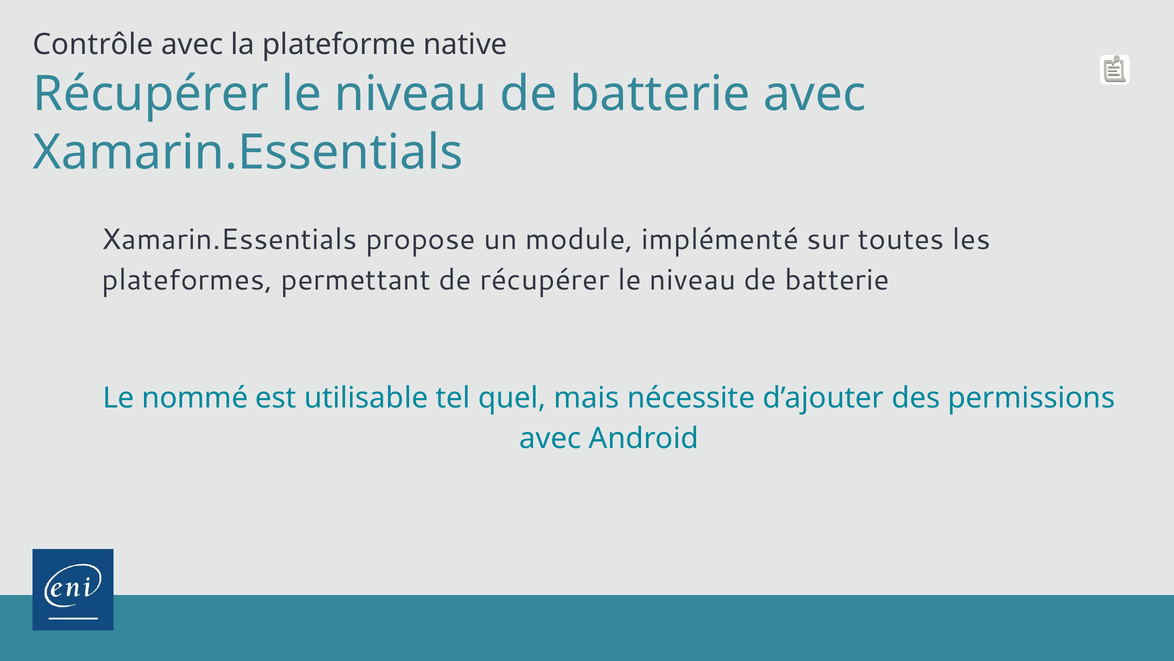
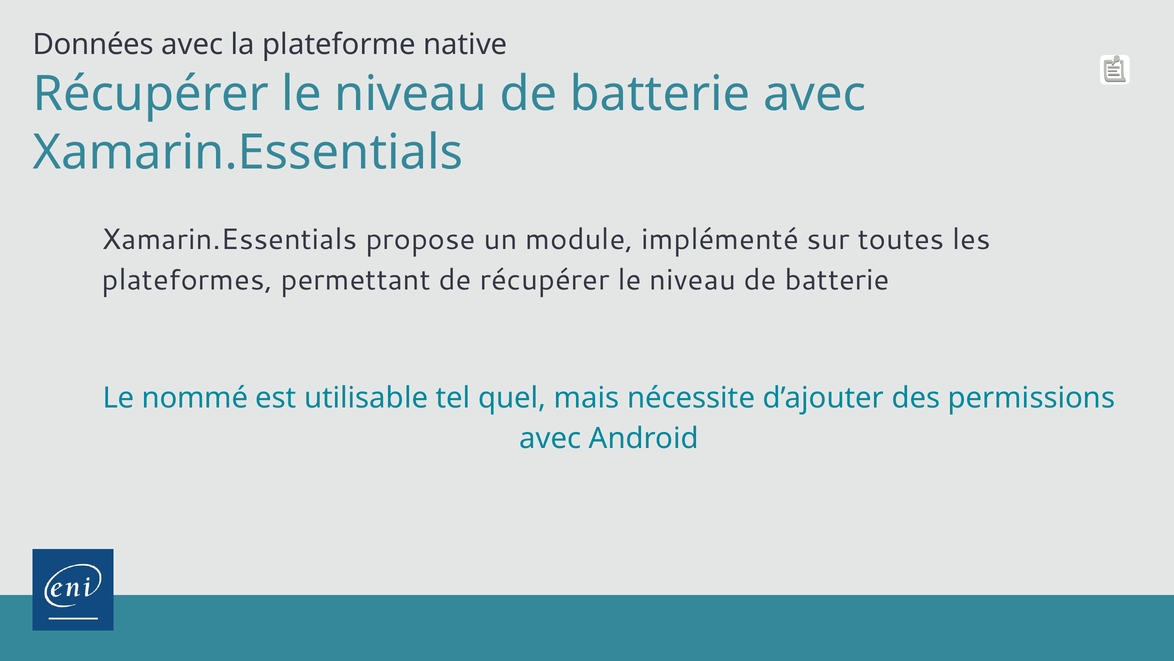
Contrôle: Contrôle -> Données
